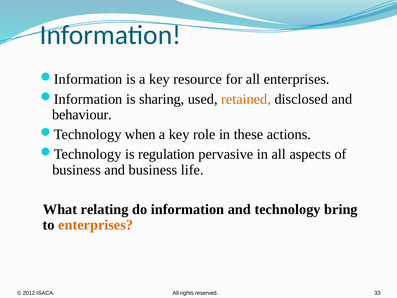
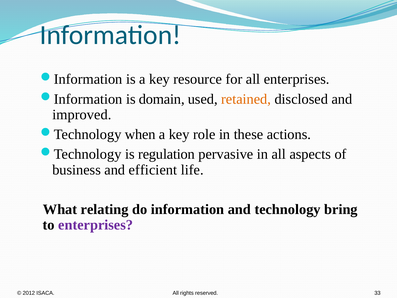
sharing: sharing -> domain
behaviour: behaviour -> improved
and business: business -> efficient
enterprises at (96, 225) colour: orange -> purple
